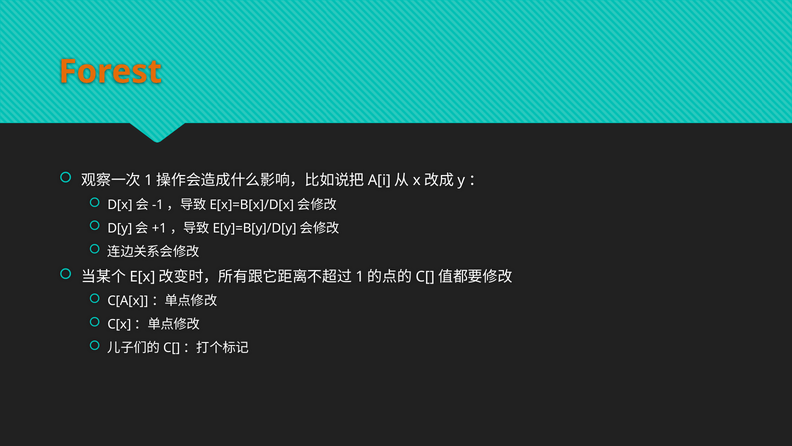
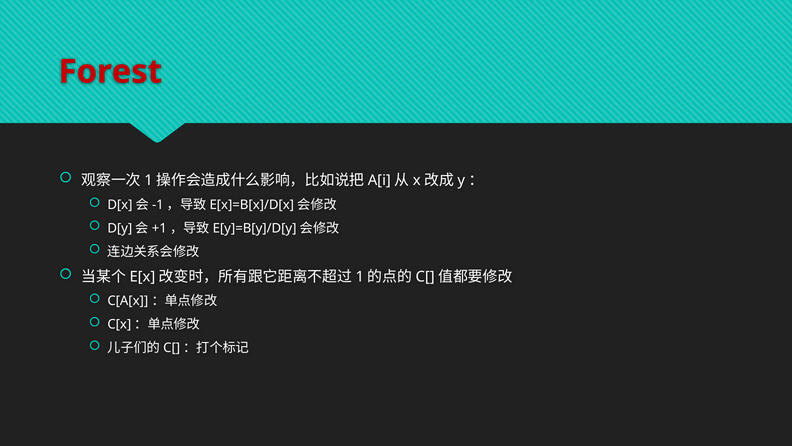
Forest colour: orange -> red
